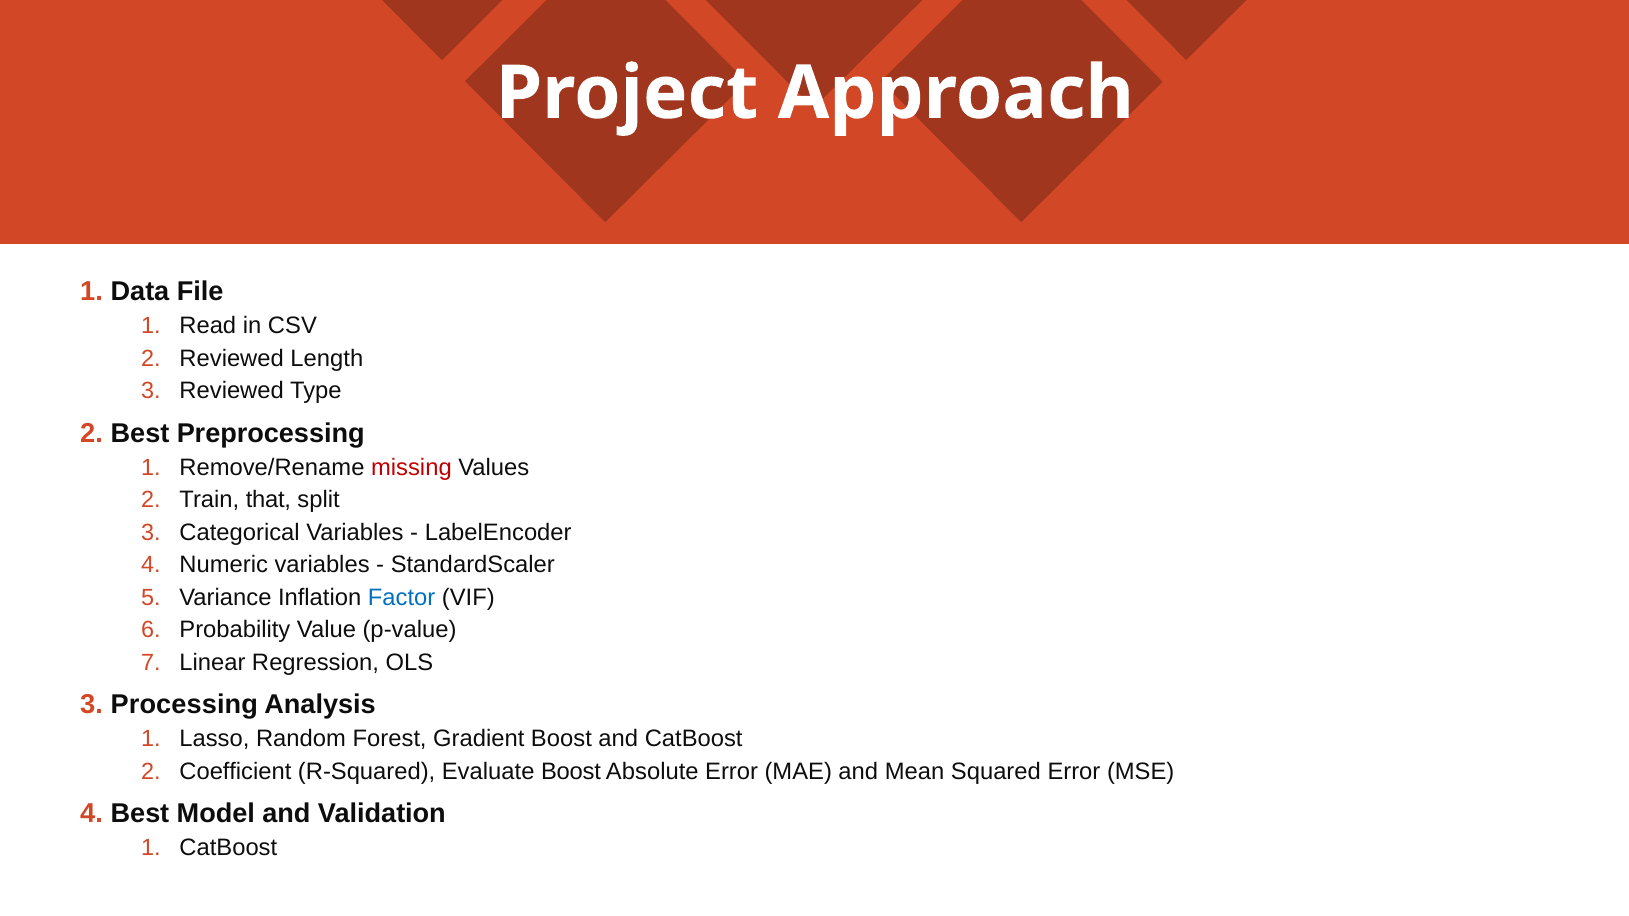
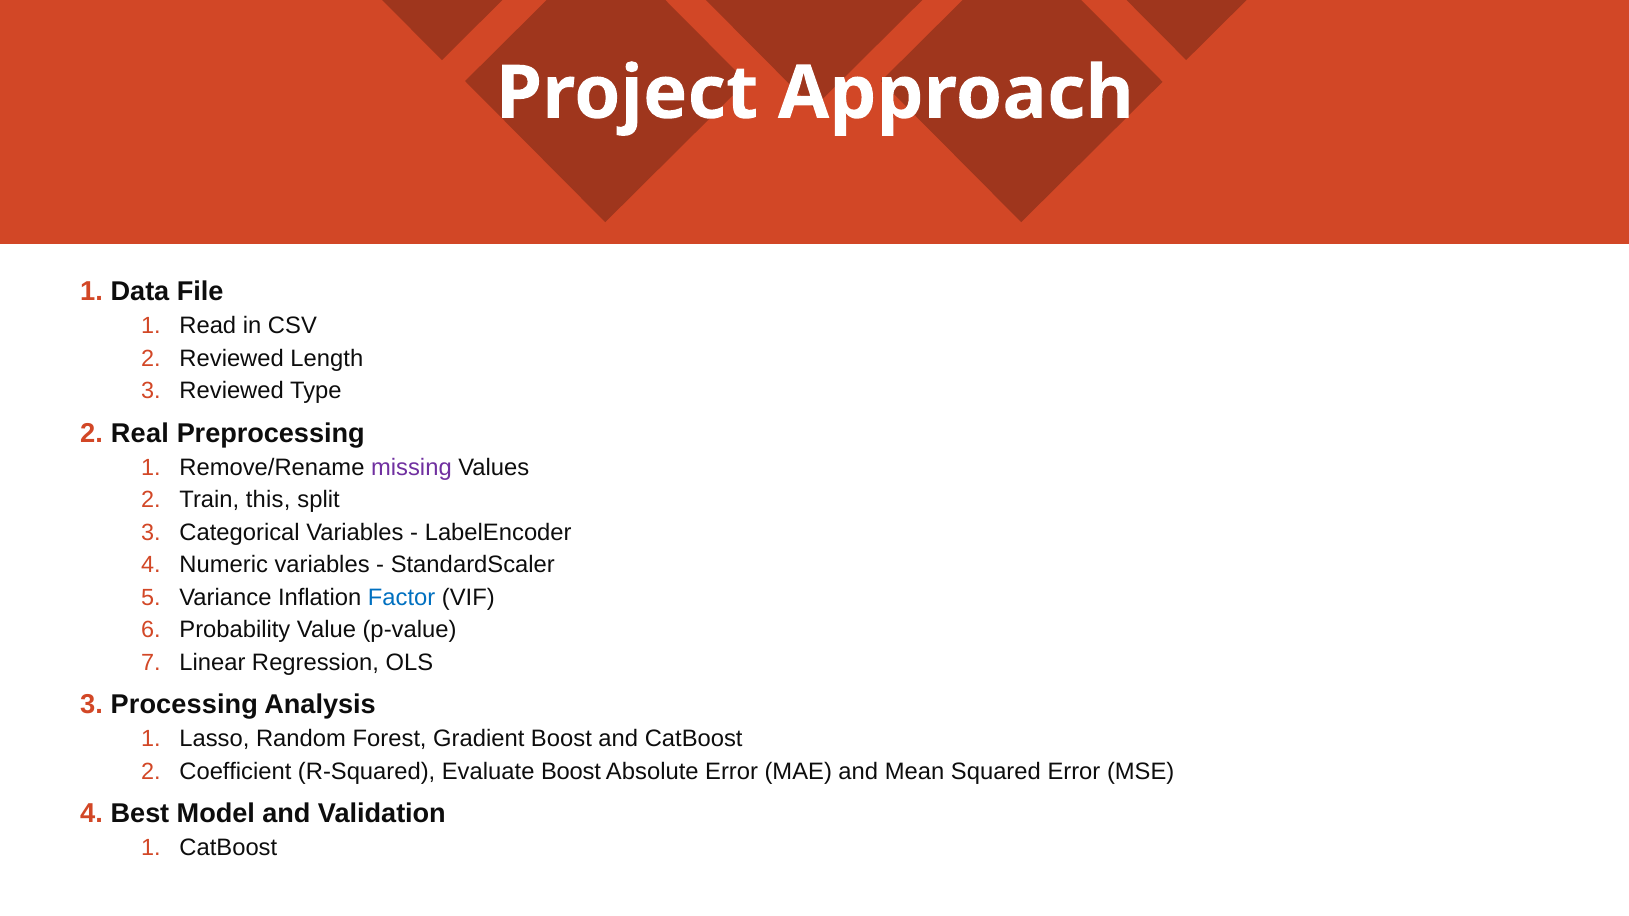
Best at (140, 433): Best -> Real
missing colour: red -> purple
that: that -> this
